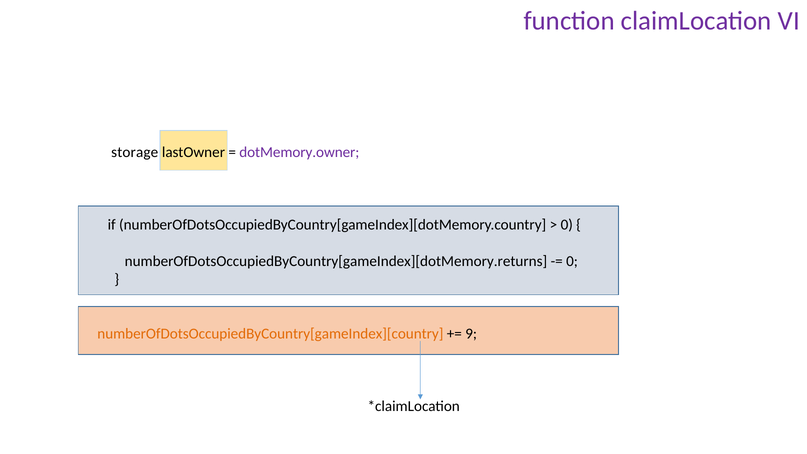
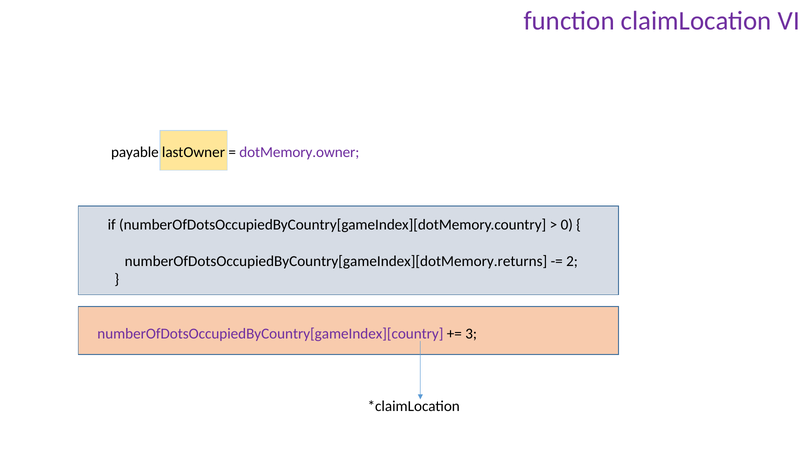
storage: storage -> payable
0 at (572, 261): 0 -> 2
numberOfDotsOccupiedByCountry[gameIndex][country colour: orange -> purple
9: 9 -> 3
